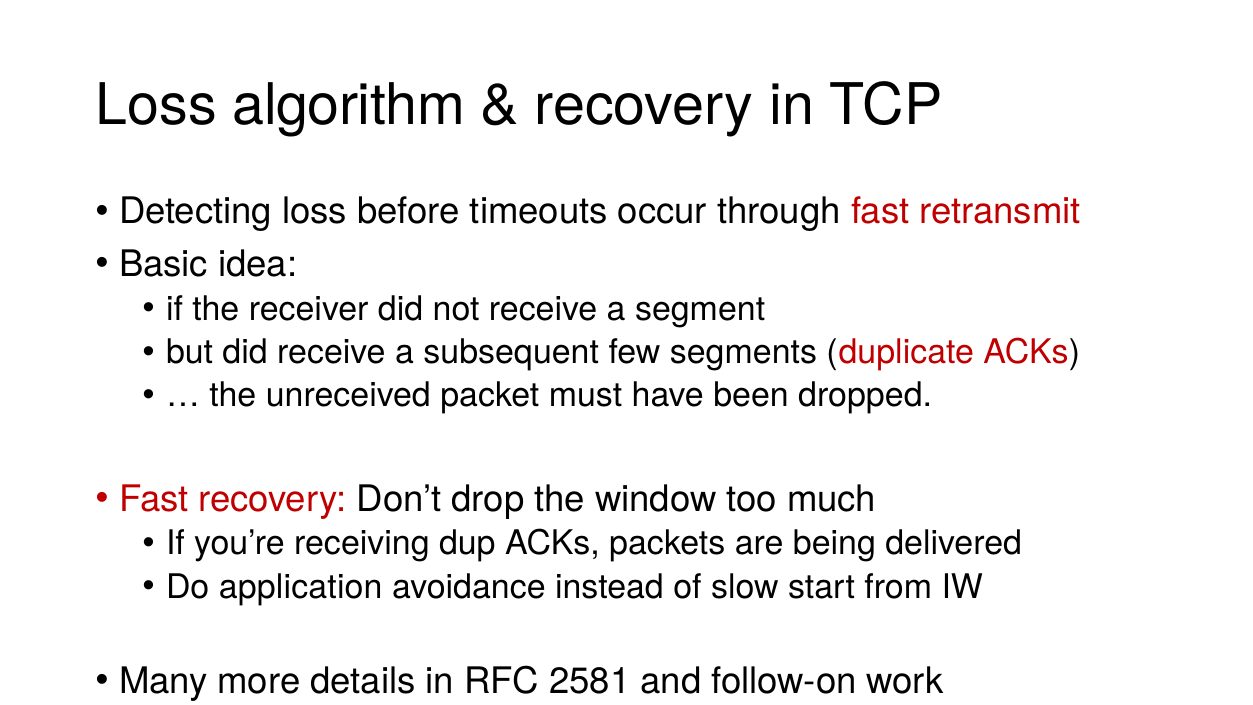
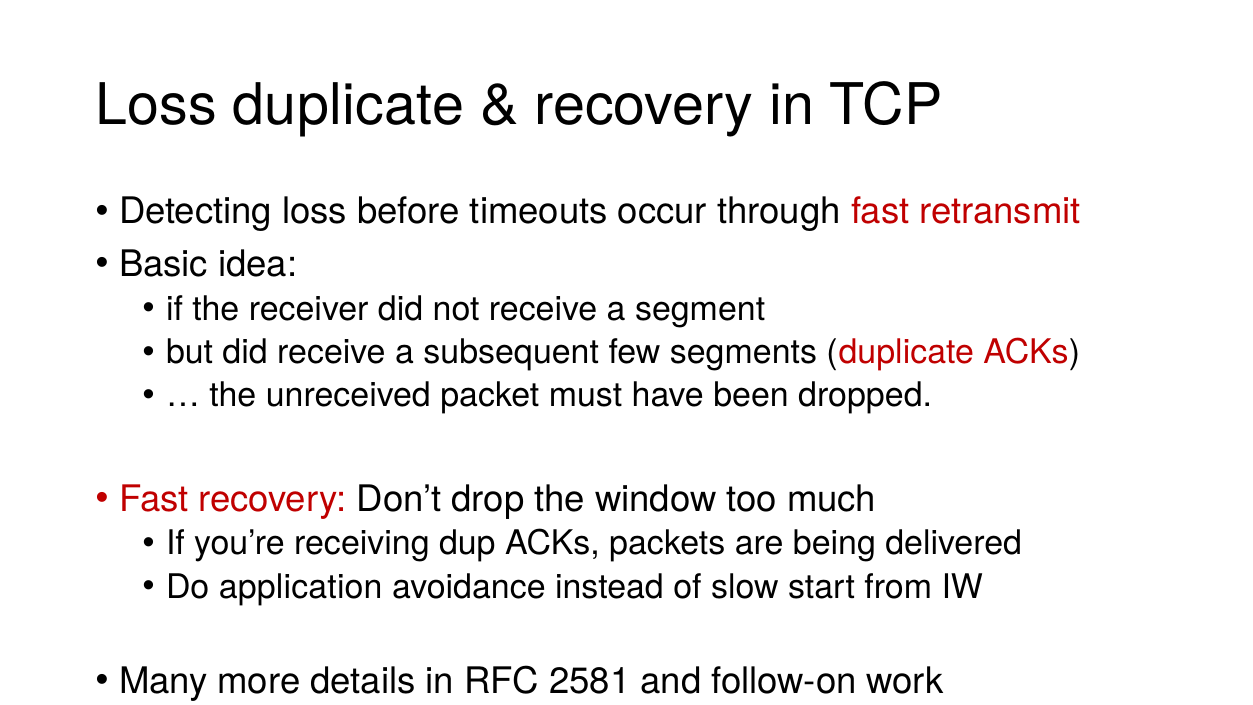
Loss algorithm: algorithm -> duplicate
